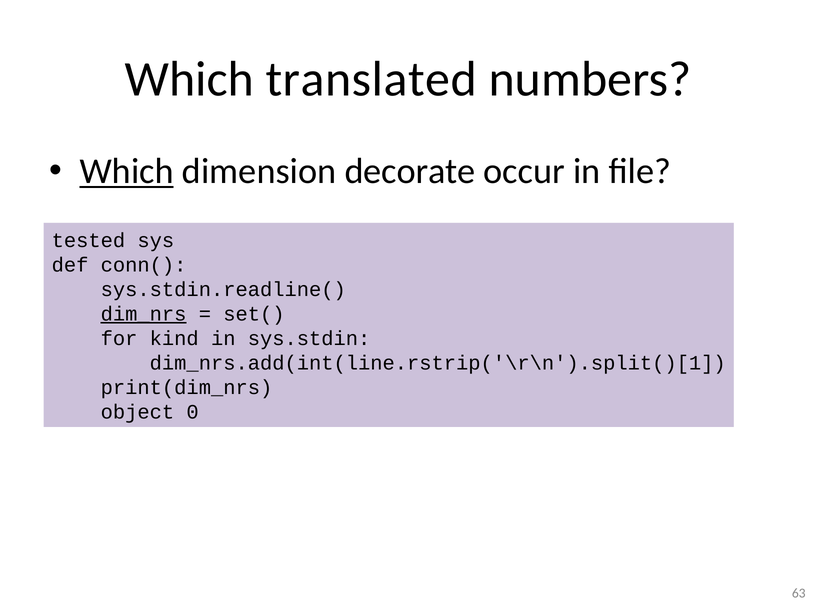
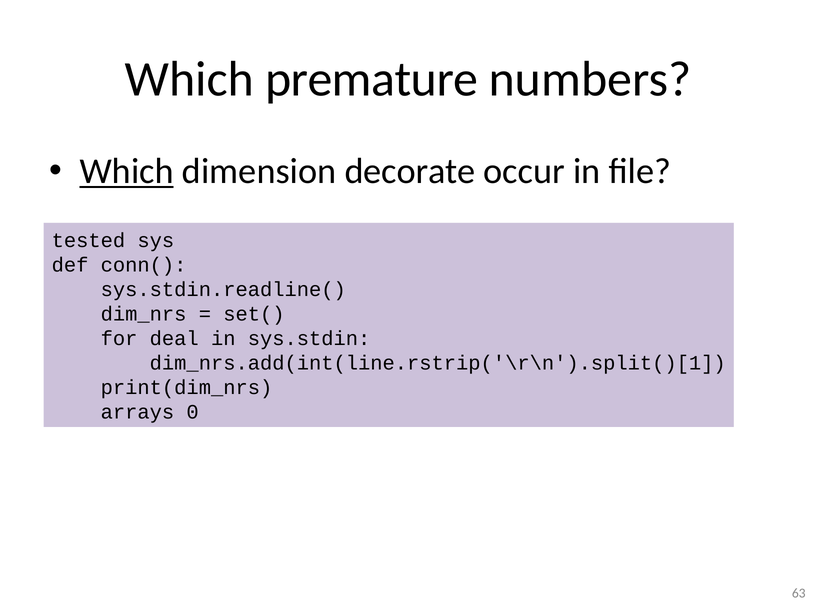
translated: translated -> premature
dim_nrs underline: present -> none
kind: kind -> deal
object: object -> arrays
